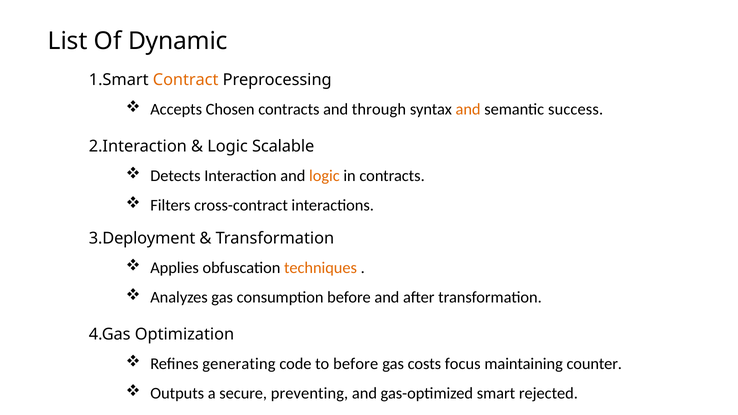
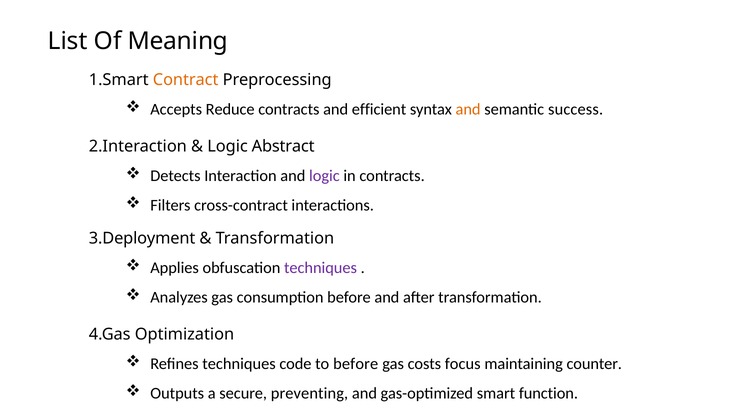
Dynamic: Dynamic -> Meaning
Chosen: Chosen -> Reduce
through: through -> efficient
Scalable: Scalable -> Abstract
logic at (324, 176) colour: orange -> purple
techniques at (321, 268) colour: orange -> purple
Refines generating: generating -> techniques
rejected: rejected -> function
